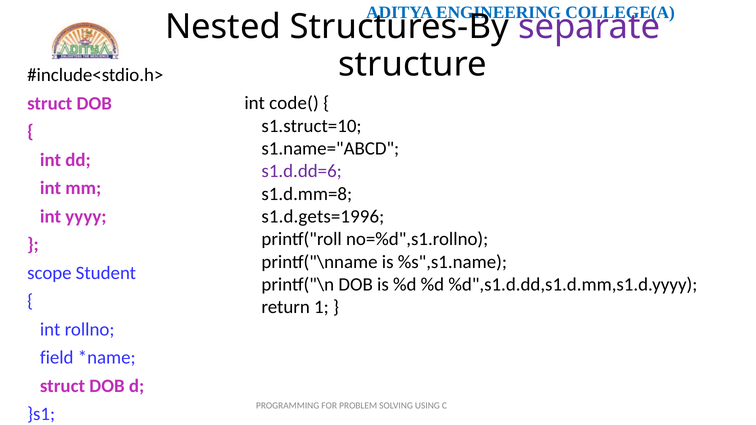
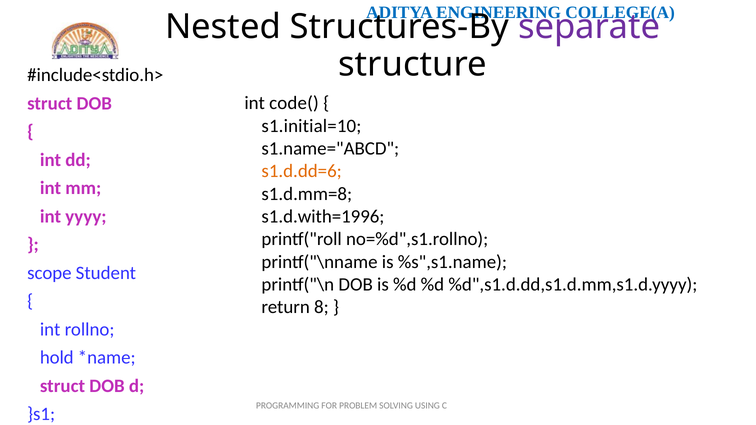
s1.struct=10: s1.struct=10 -> s1.initial=10
s1.d.dd=6 colour: purple -> orange
s1.d.gets=1996: s1.d.gets=1996 -> s1.d.with=1996
1: 1 -> 8
field: field -> hold
